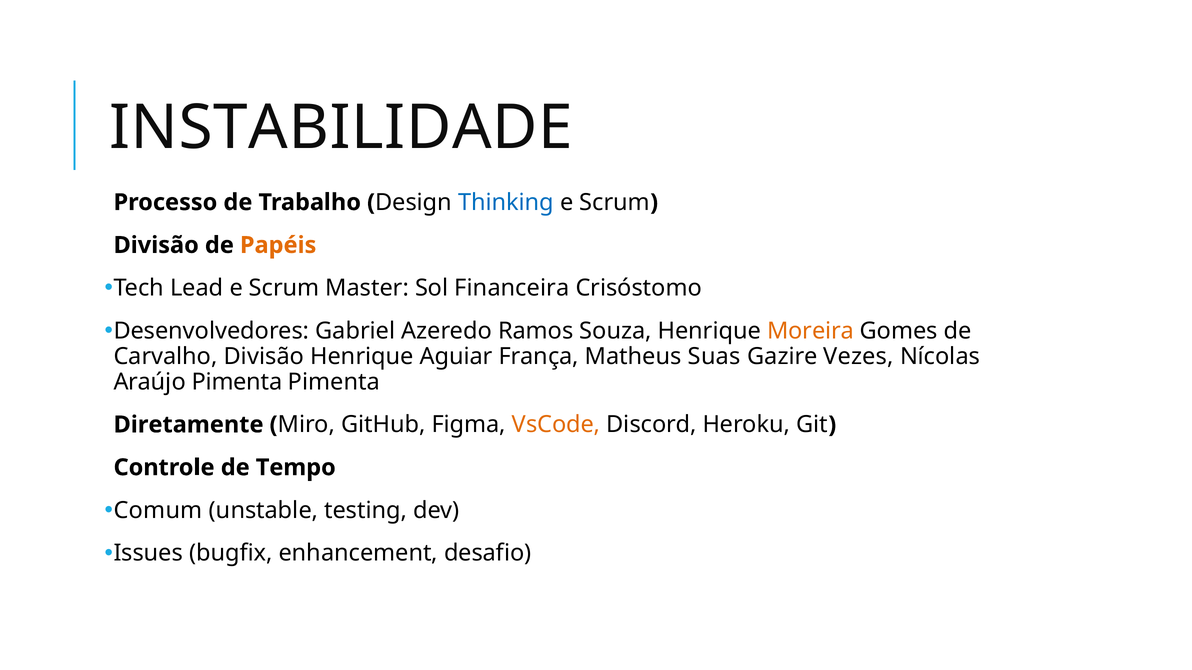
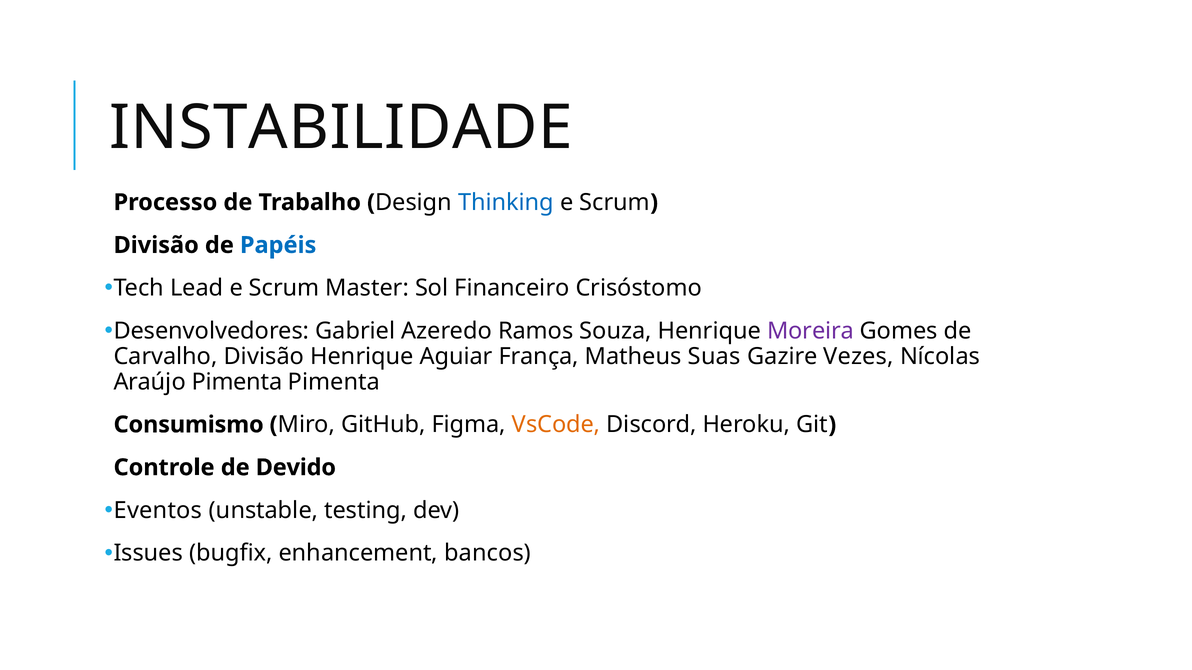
Papéis colour: orange -> blue
Financeira: Financeira -> Financeiro
Moreira colour: orange -> purple
Diretamente: Diretamente -> Consumismo
Tempo: Tempo -> Devido
Comum: Comum -> Eventos
desafio: desafio -> bancos
